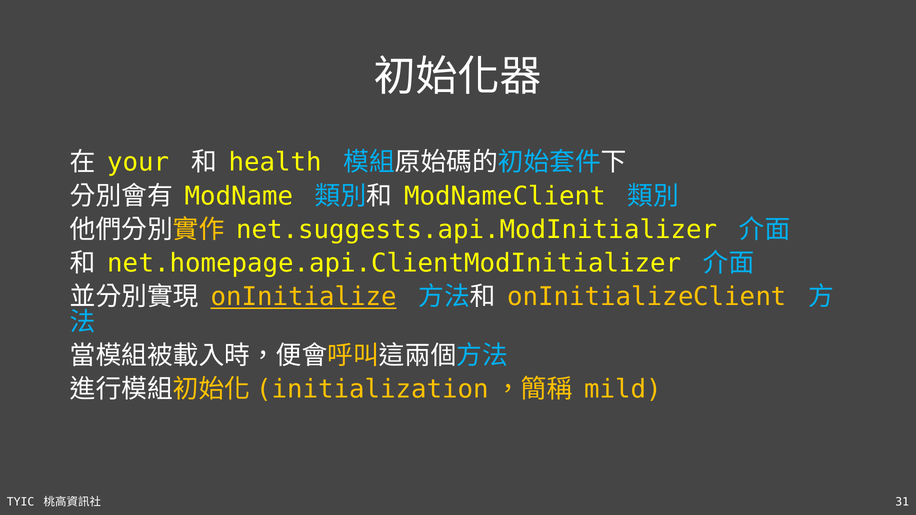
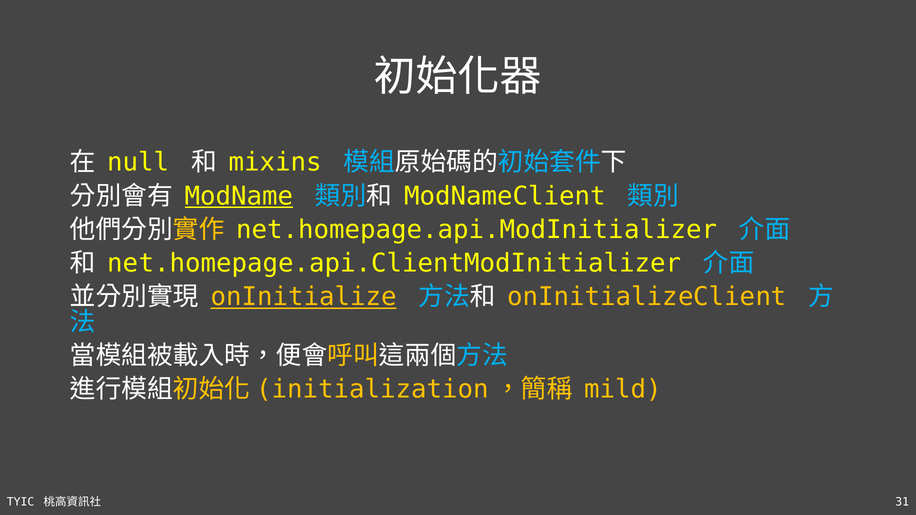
your: your -> null
health: health -> mixins
ModName underline: none -> present
net.suggests.api.ModInitializer: net.suggests.api.ModInitializer -> net.homepage.api.ModInitializer
